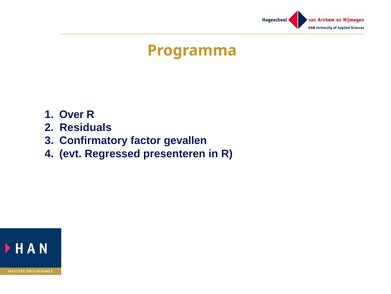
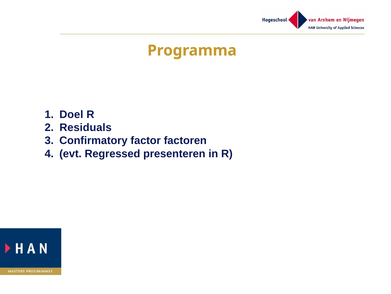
Over: Over -> Doel
gevallen: gevallen -> factoren
